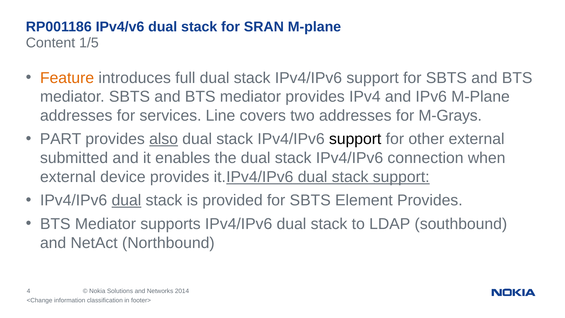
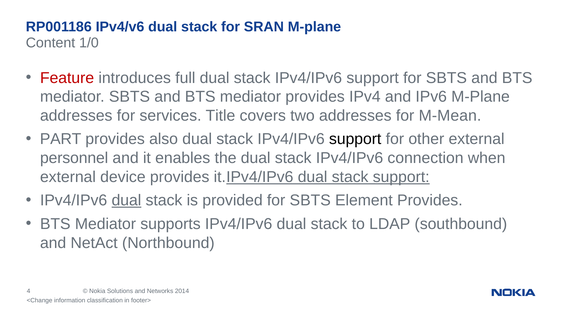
1/5: 1/5 -> 1/0
Feature colour: orange -> red
Line: Line -> Title
M-Grays: M-Grays -> M-Mean
also underline: present -> none
submitted: submitted -> personnel
